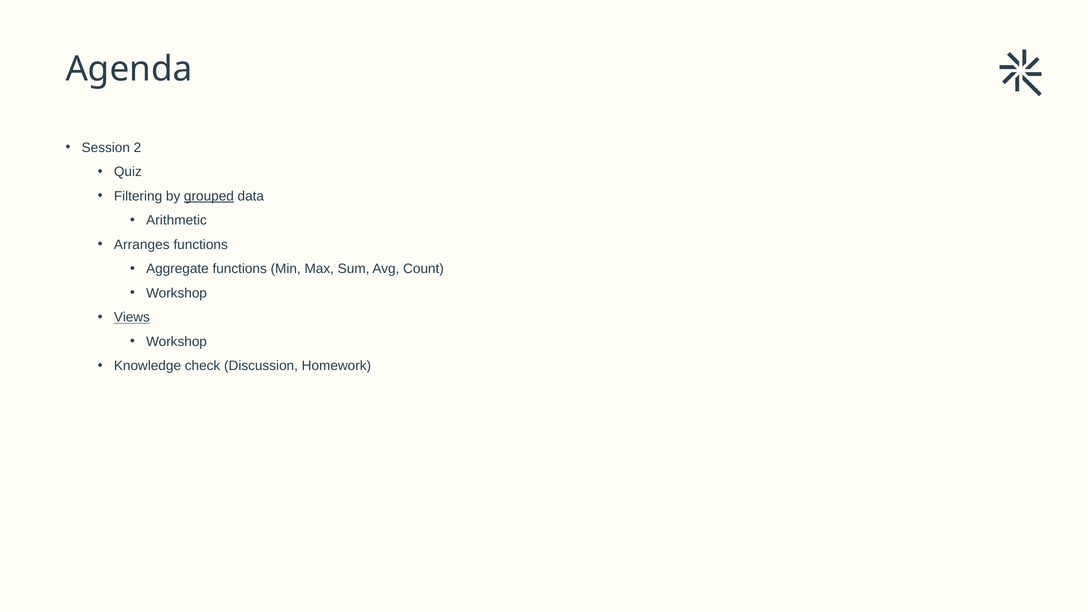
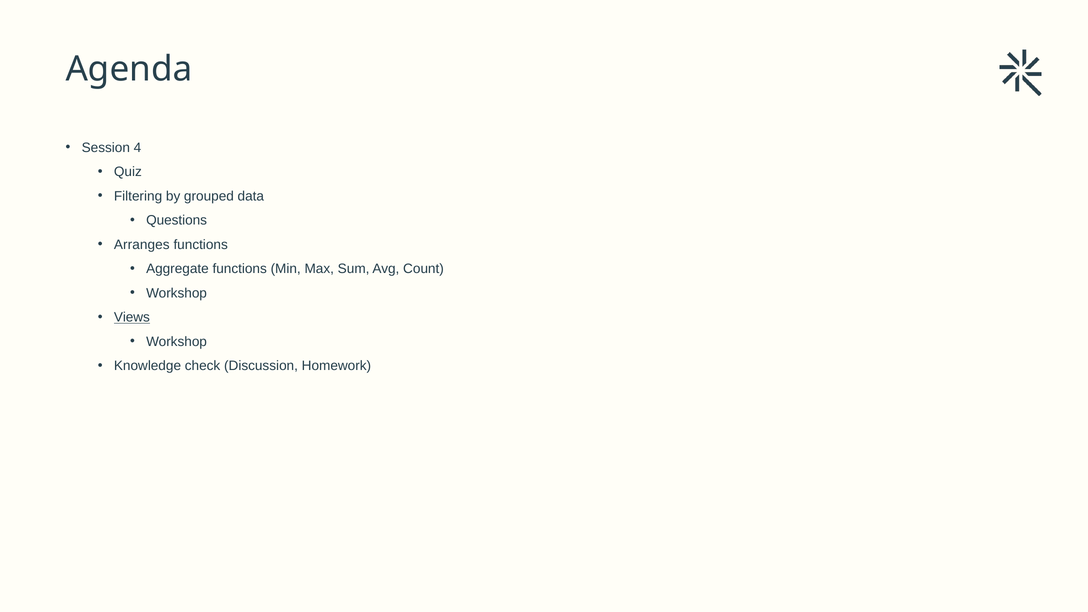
2: 2 -> 4
grouped underline: present -> none
Arithmetic: Arithmetic -> Questions
